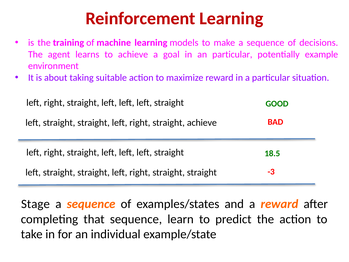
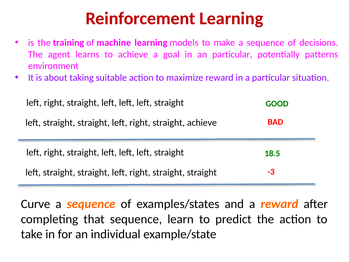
example: example -> patterns
Stage: Stage -> Curve
